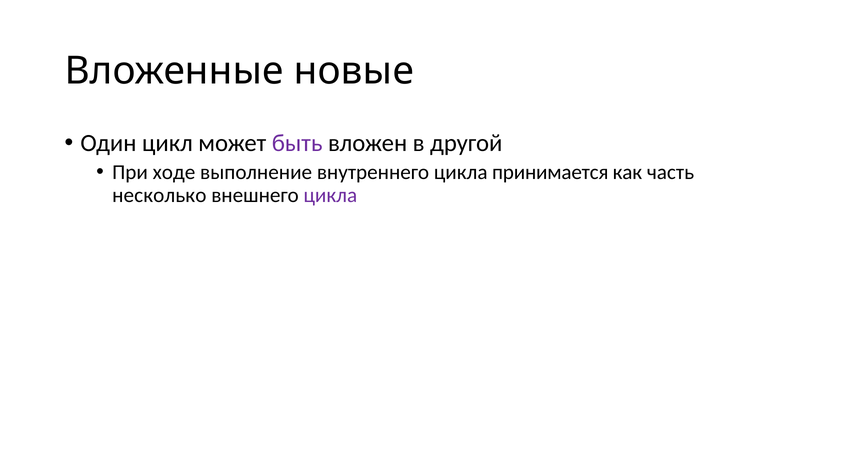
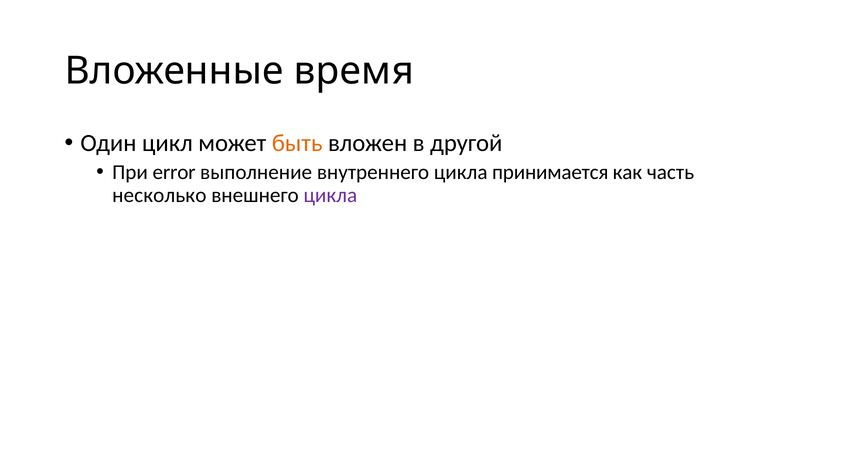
новые: новые -> время
быть colour: purple -> orange
ходе: ходе -> error
